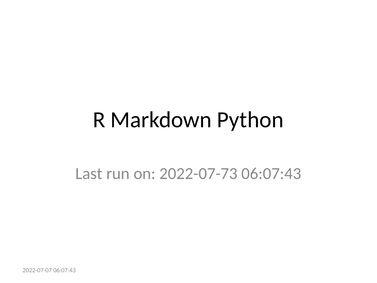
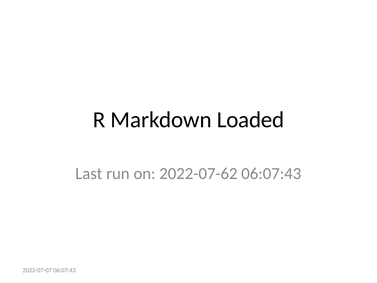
Python: Python -> Loaded
2022-07-73: 2022-07-73 -> 2022-07-62
